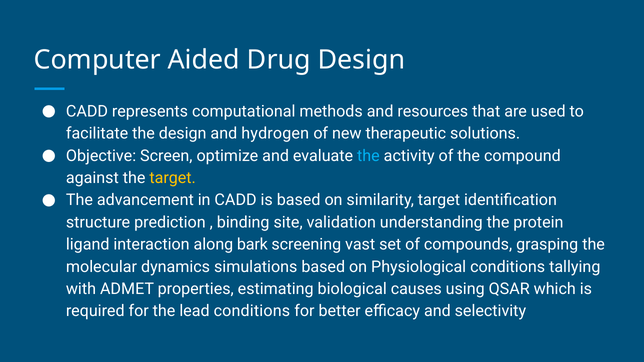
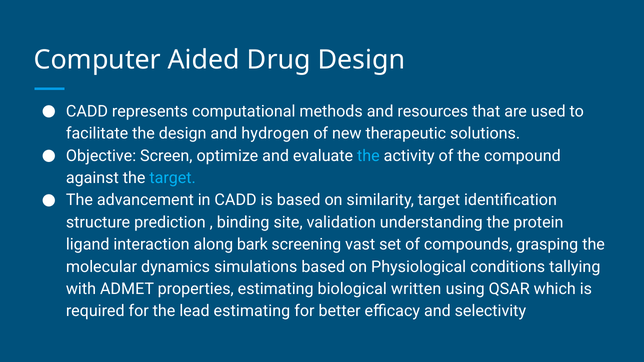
target at (173, 178) colour: yellow -> light blue
causes: causes -> written
lead conditions: conditions -> estimating
